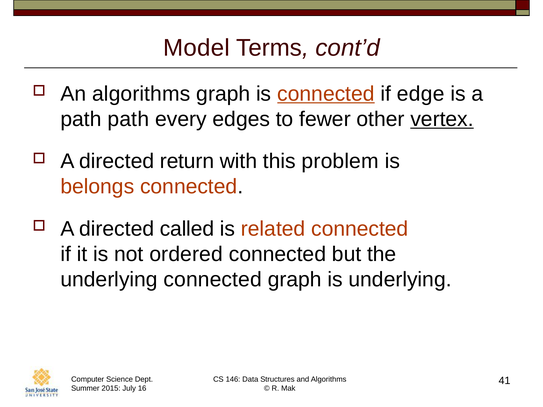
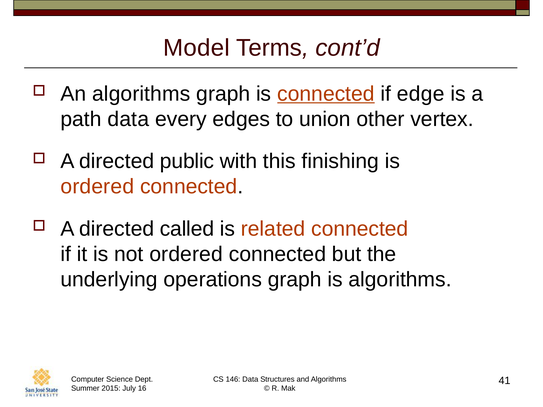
path path: path -> data
fewer: fewer -> union
vertex underline: present -> none
return: return -> public
problem: problem -> finishing
belongs at (97, 187): belongs -> ordered
underlying connected: connected -> operations
is underlying: underlying -> algorithms
